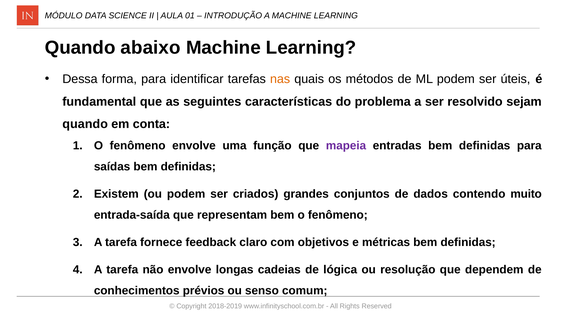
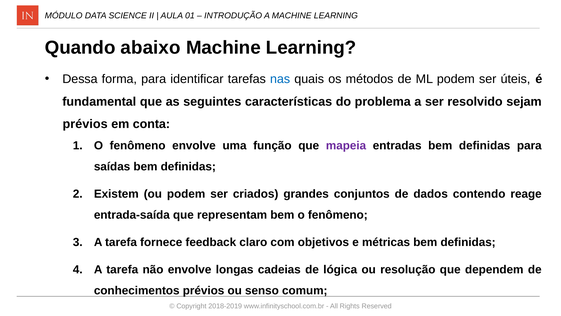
nas colour: orange -> blue
quando at (85, 124): quando -> prévios
muito: muito -> reage
